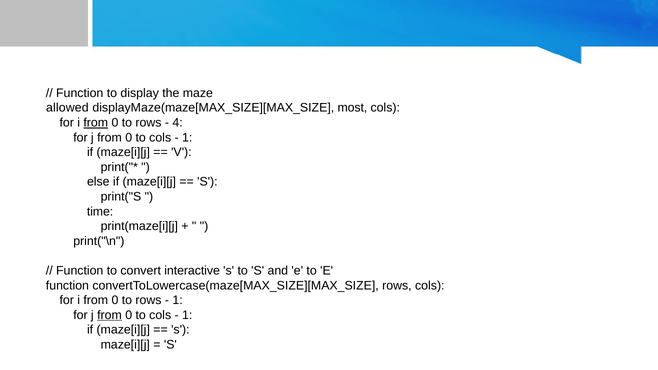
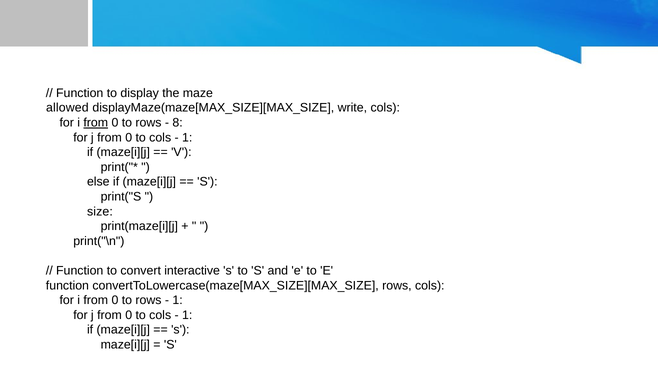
most: most -> write
4: 4 -> 8
time: time -> size
from at (109, 315) underline: present -> none
